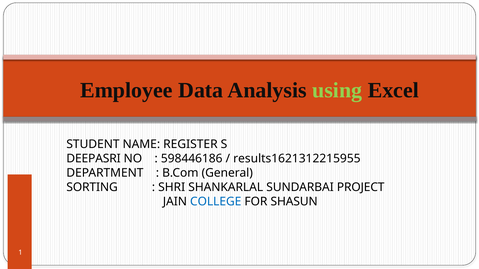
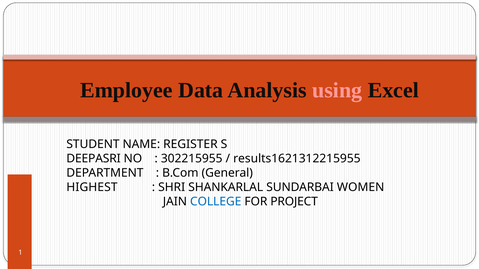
using colour: light green -> pink
598446186: 598446186 -> 302215955
SORTING: SORTING -> HIGHEST
PROJECT: PROJECT -> WOMEN
SHASUN: SHASUN -> PROJECT
